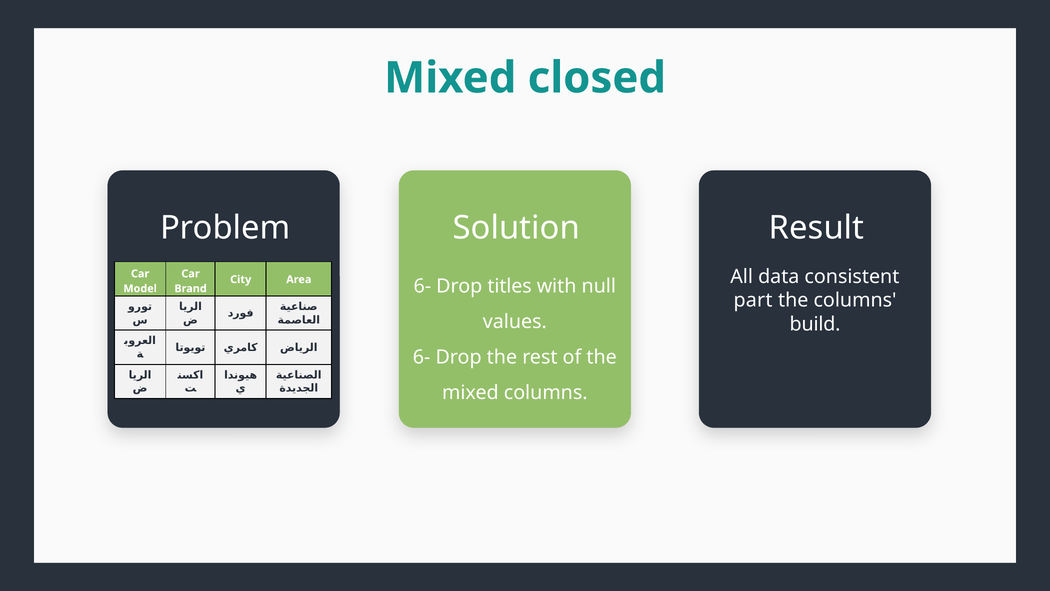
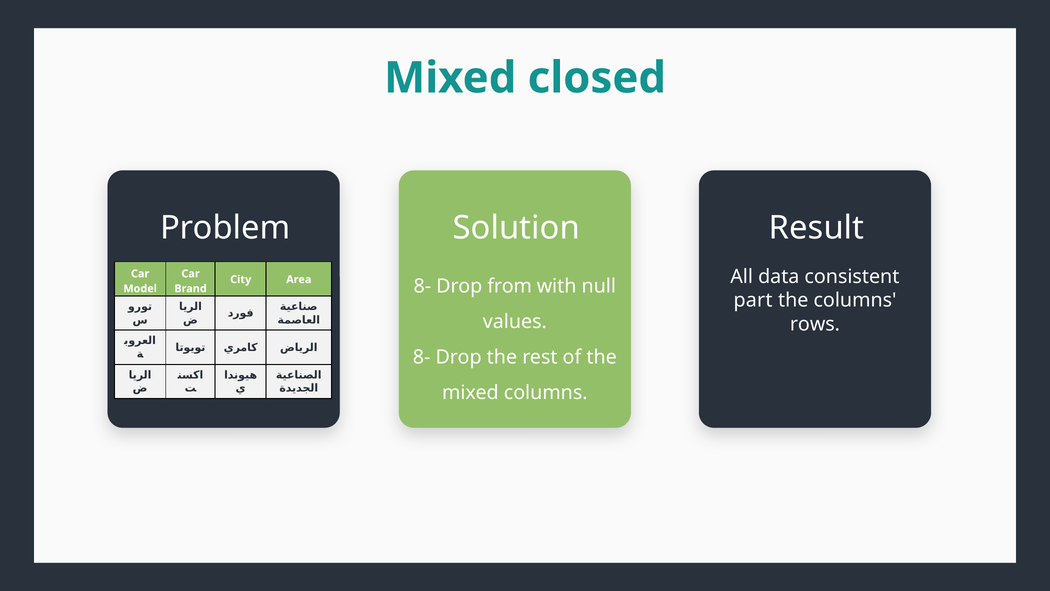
6- at (422, 286): 6- -> 8-
titles: titles -> from
build: build -> rows
6- at (422, 357): 6- -> 8-
